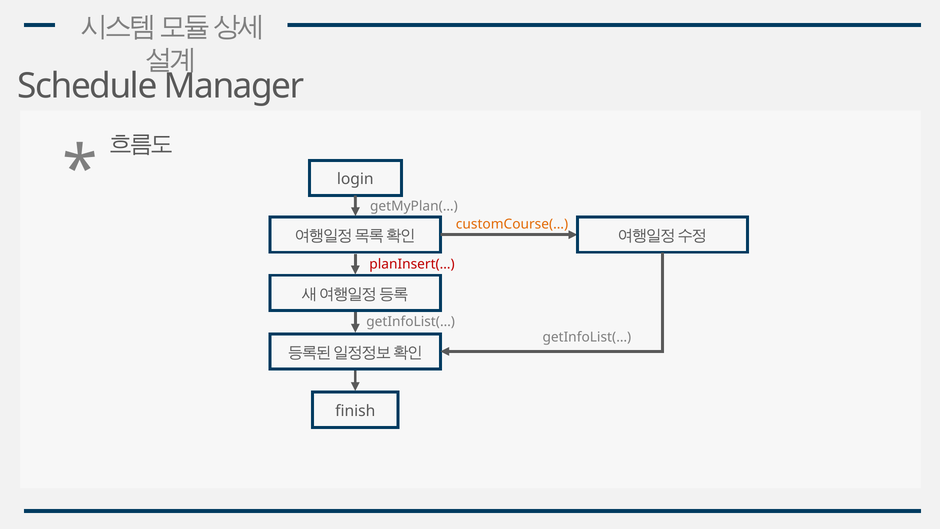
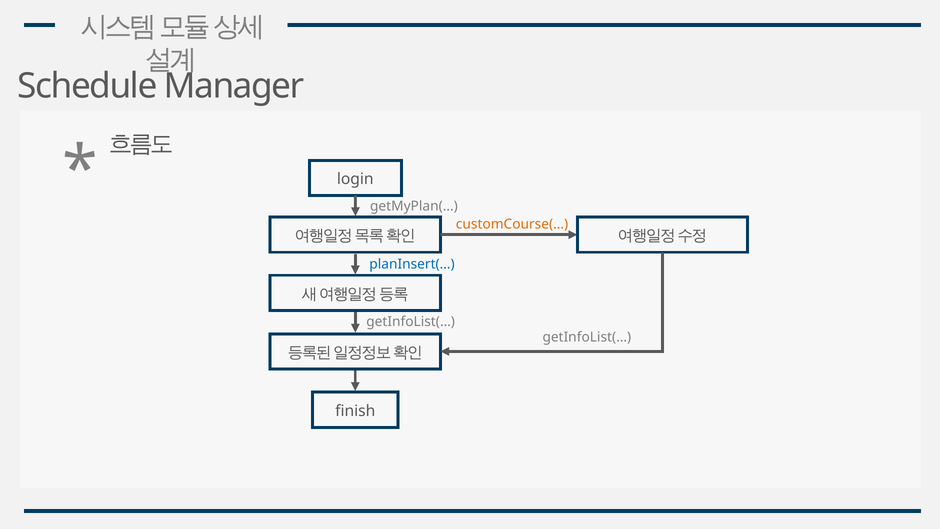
planInsert(… colour: red -> blue
